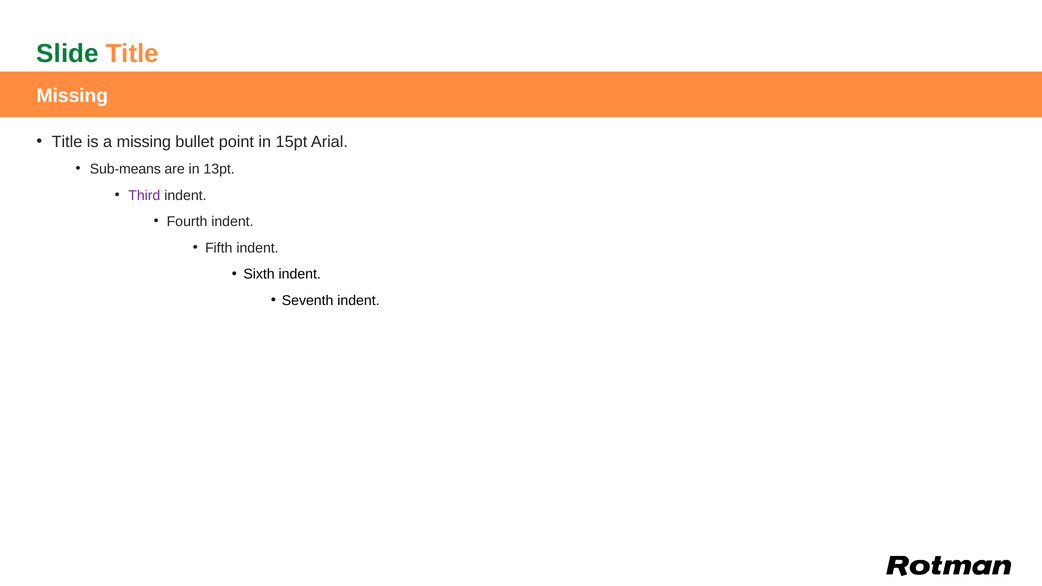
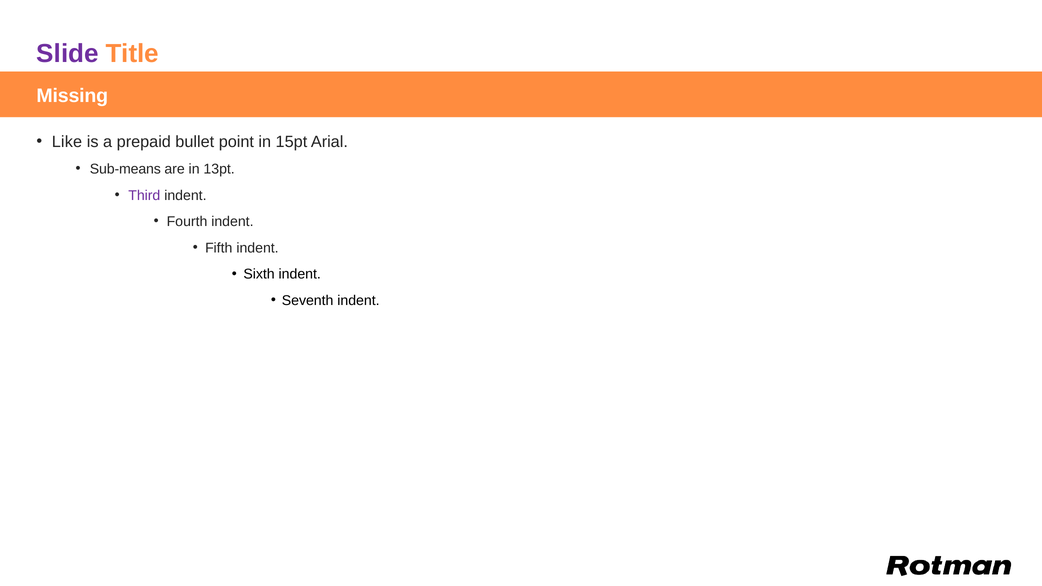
Slide colour: green -> purple
Title at (67, 142): Title -> Like
a missing: missing -> prepaid
